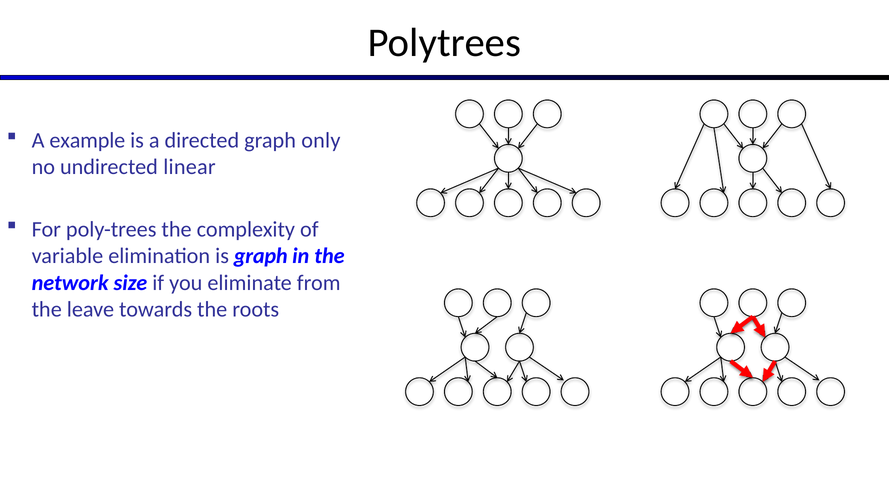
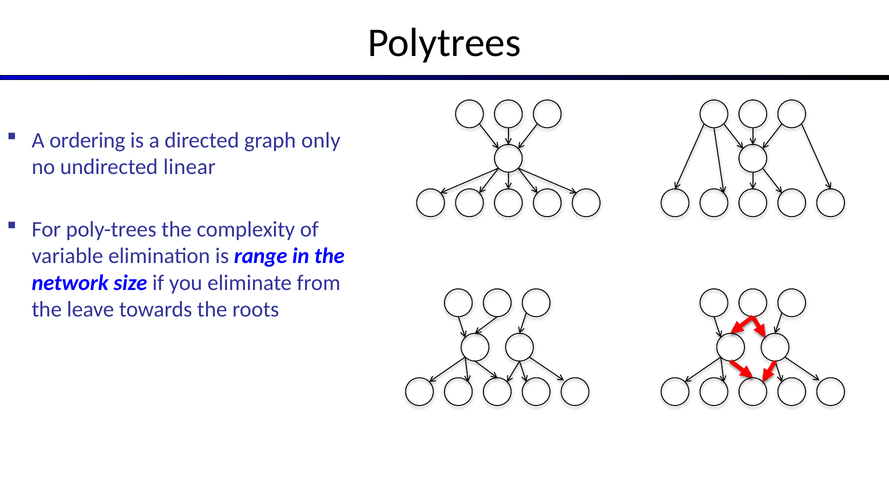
example: example -> ordering
is graph: graph -> range
